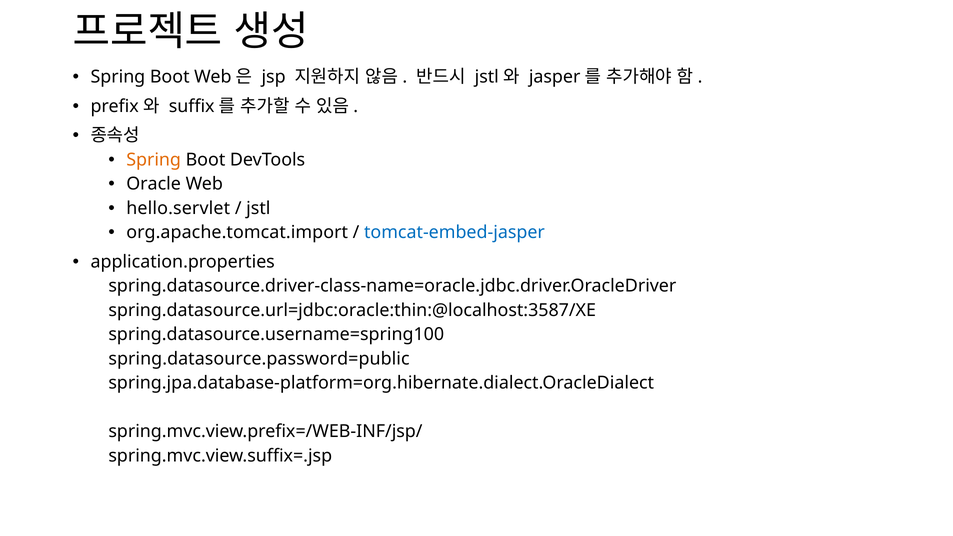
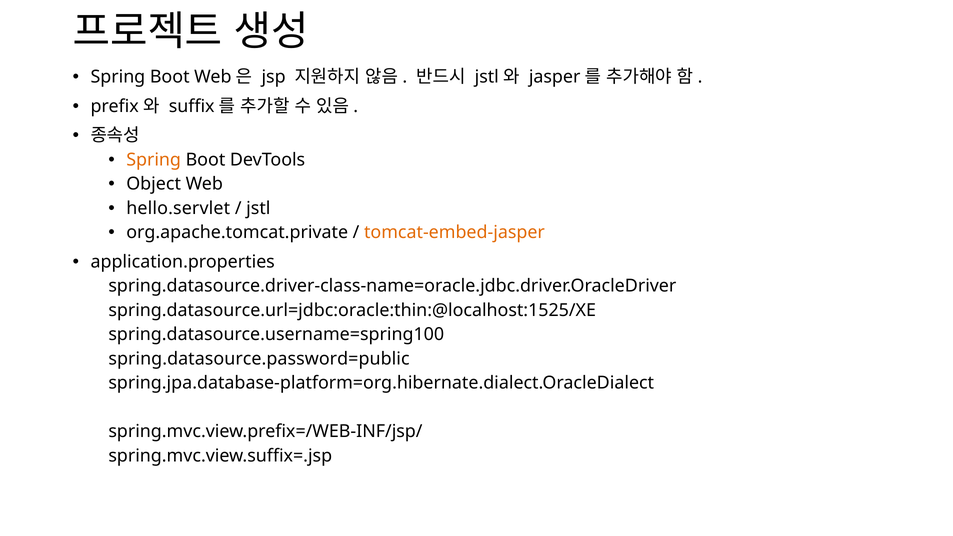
Oracle: Oracle -> Object
org.apache.tomcat.import: org.apache.tomcat.import -> org.apache.tomcat.private
tomcat-embed-jasper colour: blue -> orange
spring.datasource.url=jdbc:oracle:thin:@localhost:3587/XE: spring.datasource.url=jdbc:oracle:thin:@localhost:3587/XE -> spring.datasource.url=jdbc:oracle:thin:@localhost:1525/XE
